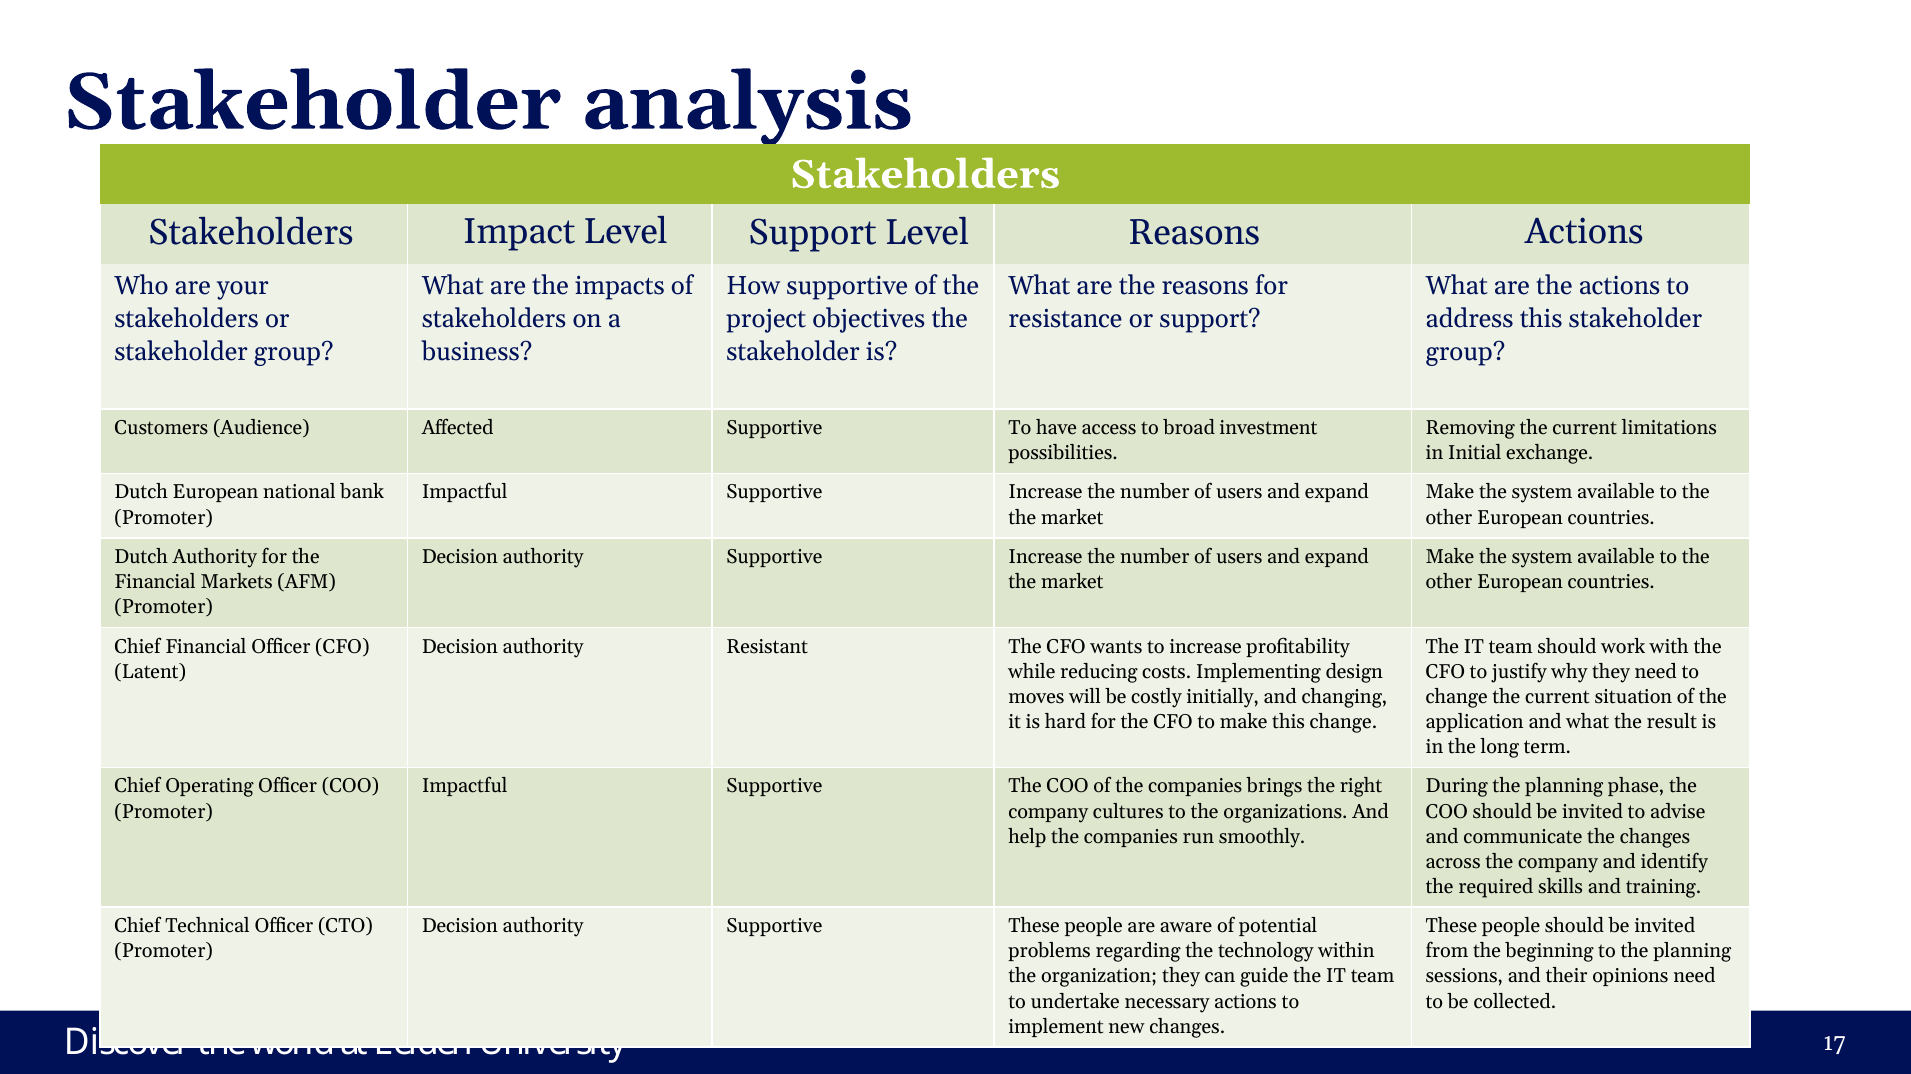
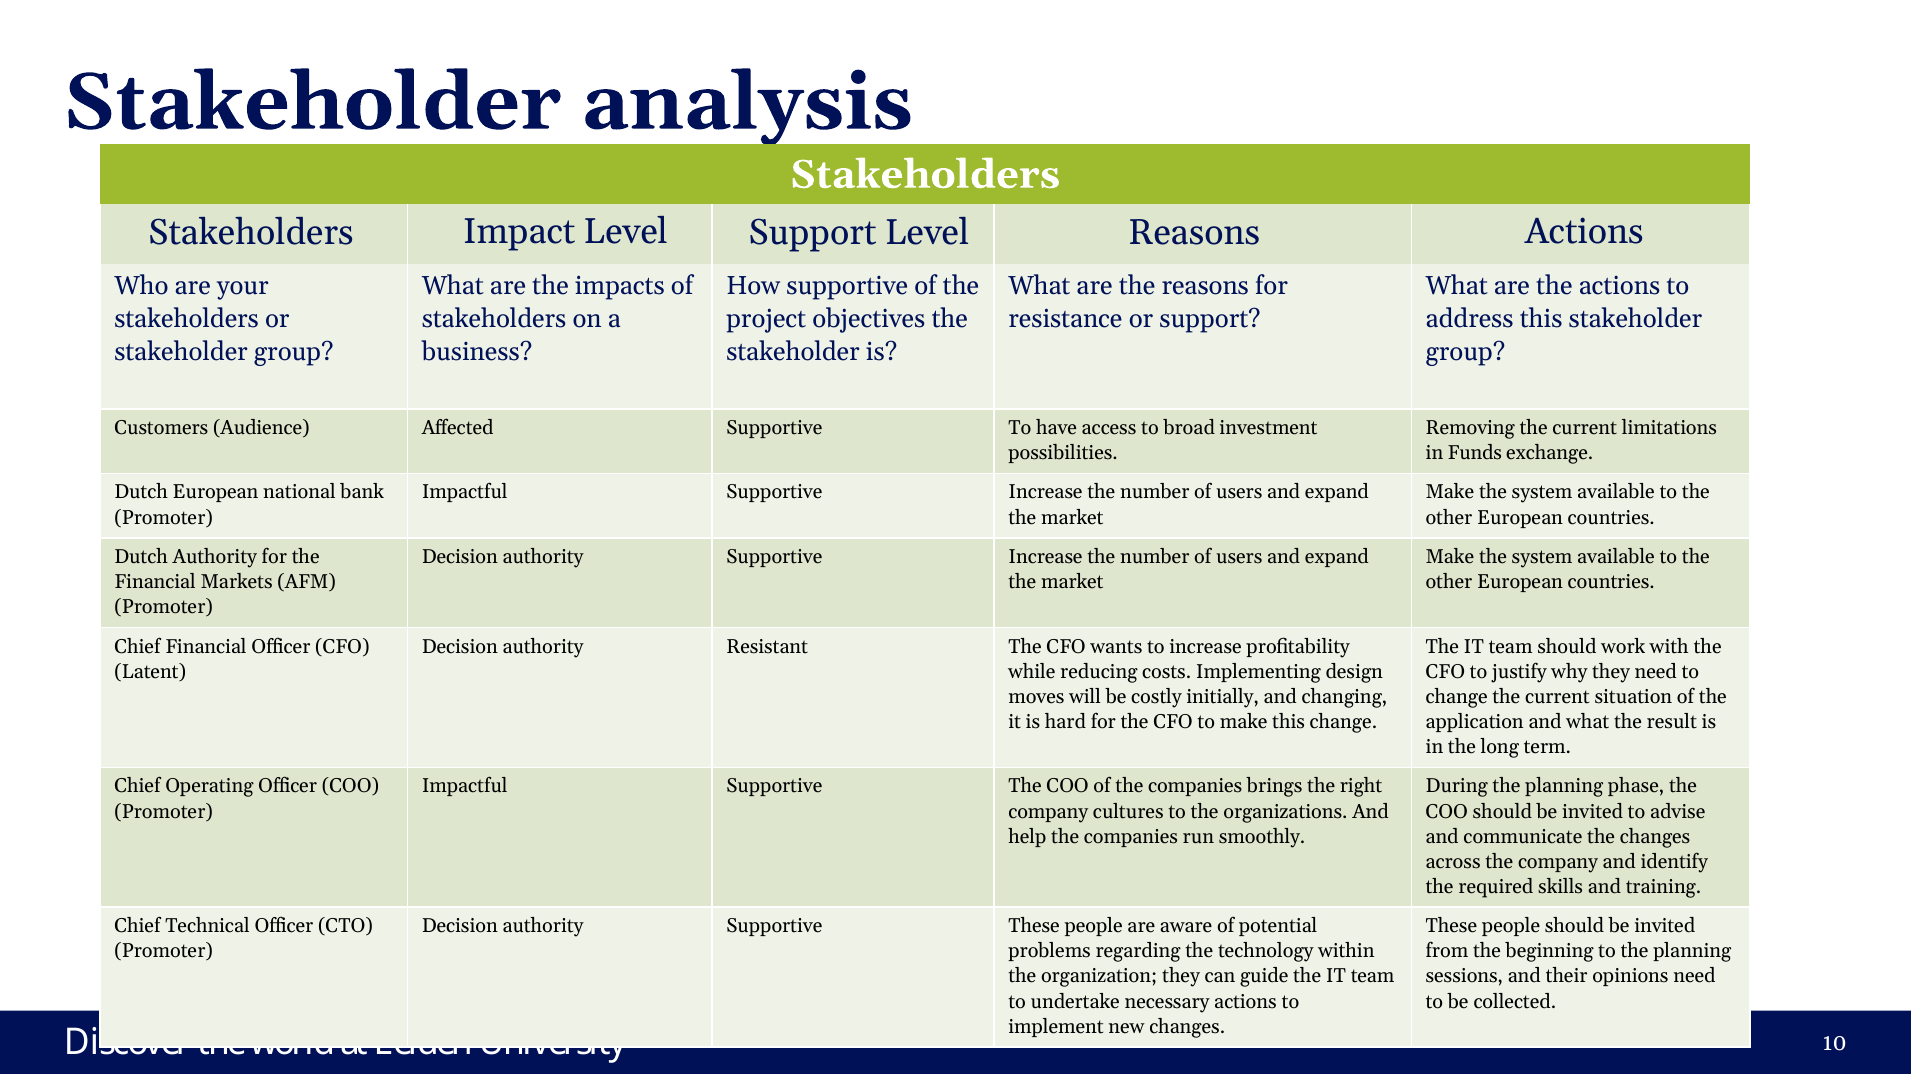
Initial: Initial -> Funds
17: 17 -> 10
